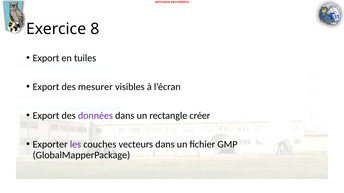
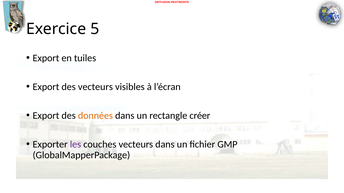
8: 8 -> 5
des mesurer: mesurer -> vecteurs
données colour: purple -> orange
